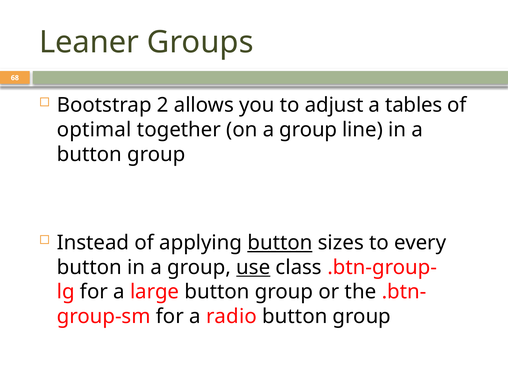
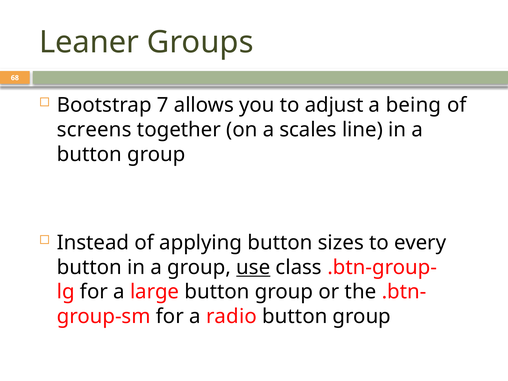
2: 2 -> 7
tables: tables -> being
optimal: optimal -> screens
on a group: group -> scales
button at (280, 243) underline: present -> none
